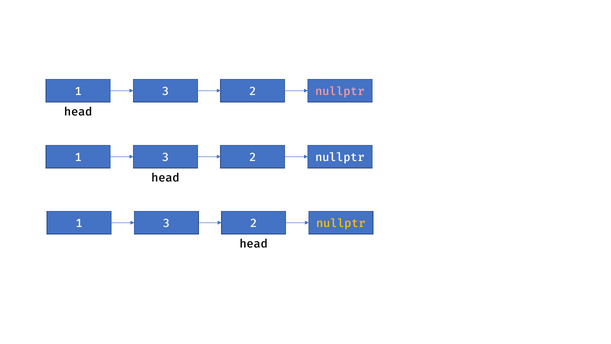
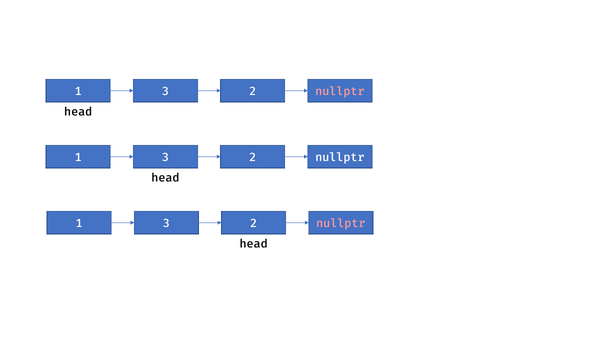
nullptr at (341, 223) colour: yellow -> pink
